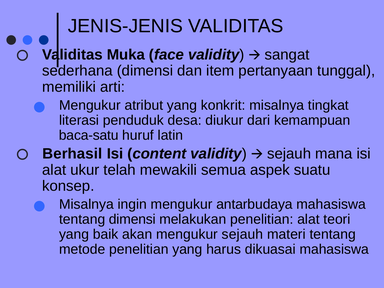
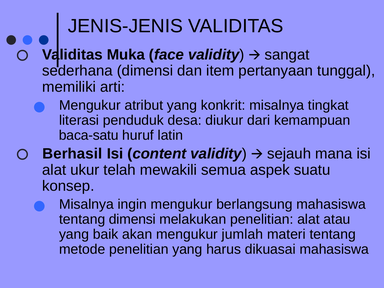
antarbudaya: antarbudaya -> berlangsung
teori: teori -> atau
mengukur sejauh: sejauh -> jumlah
